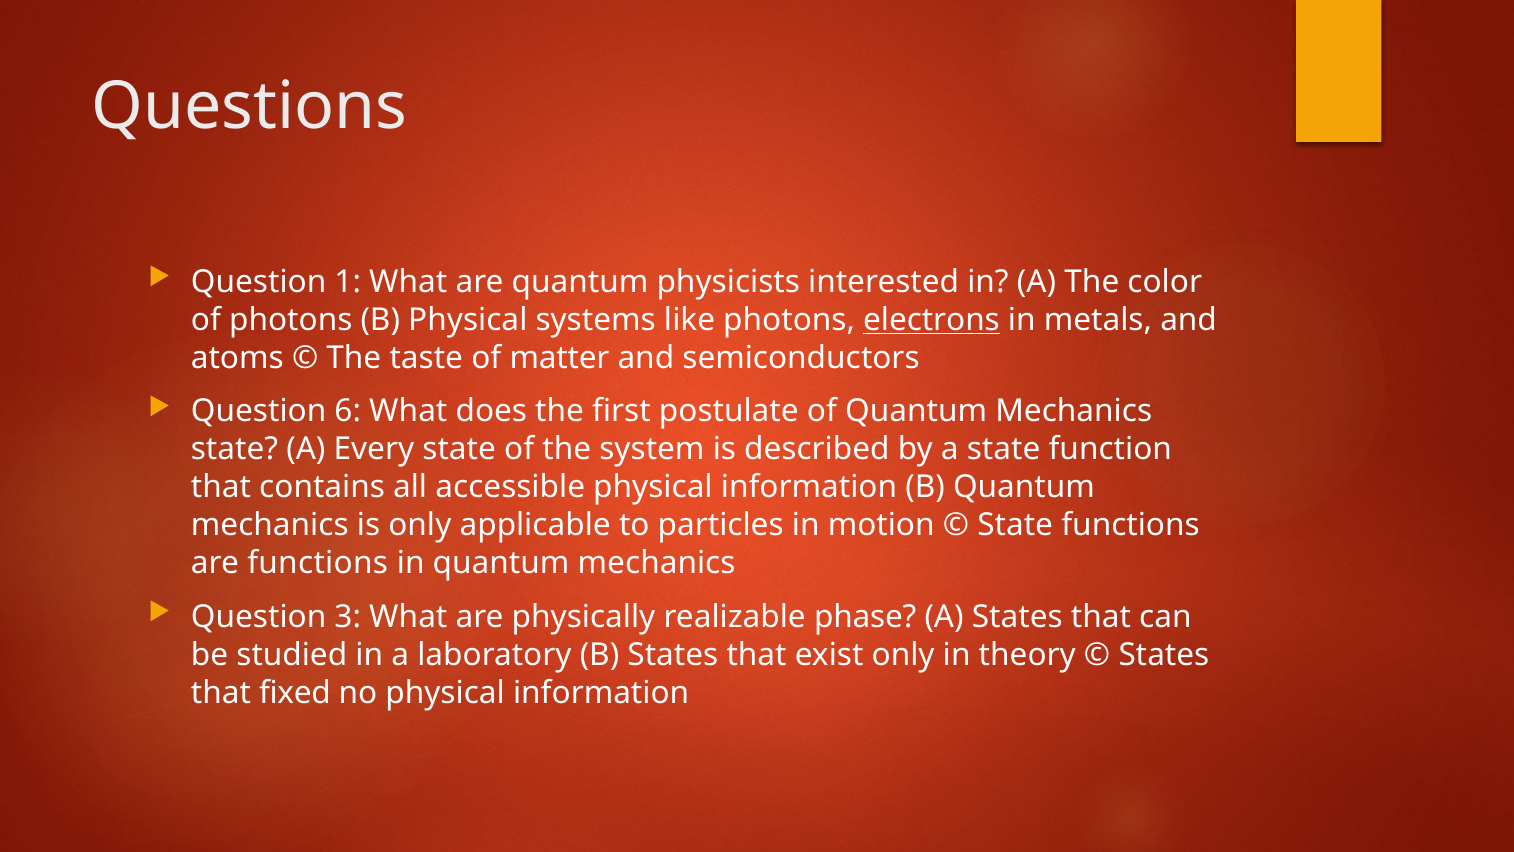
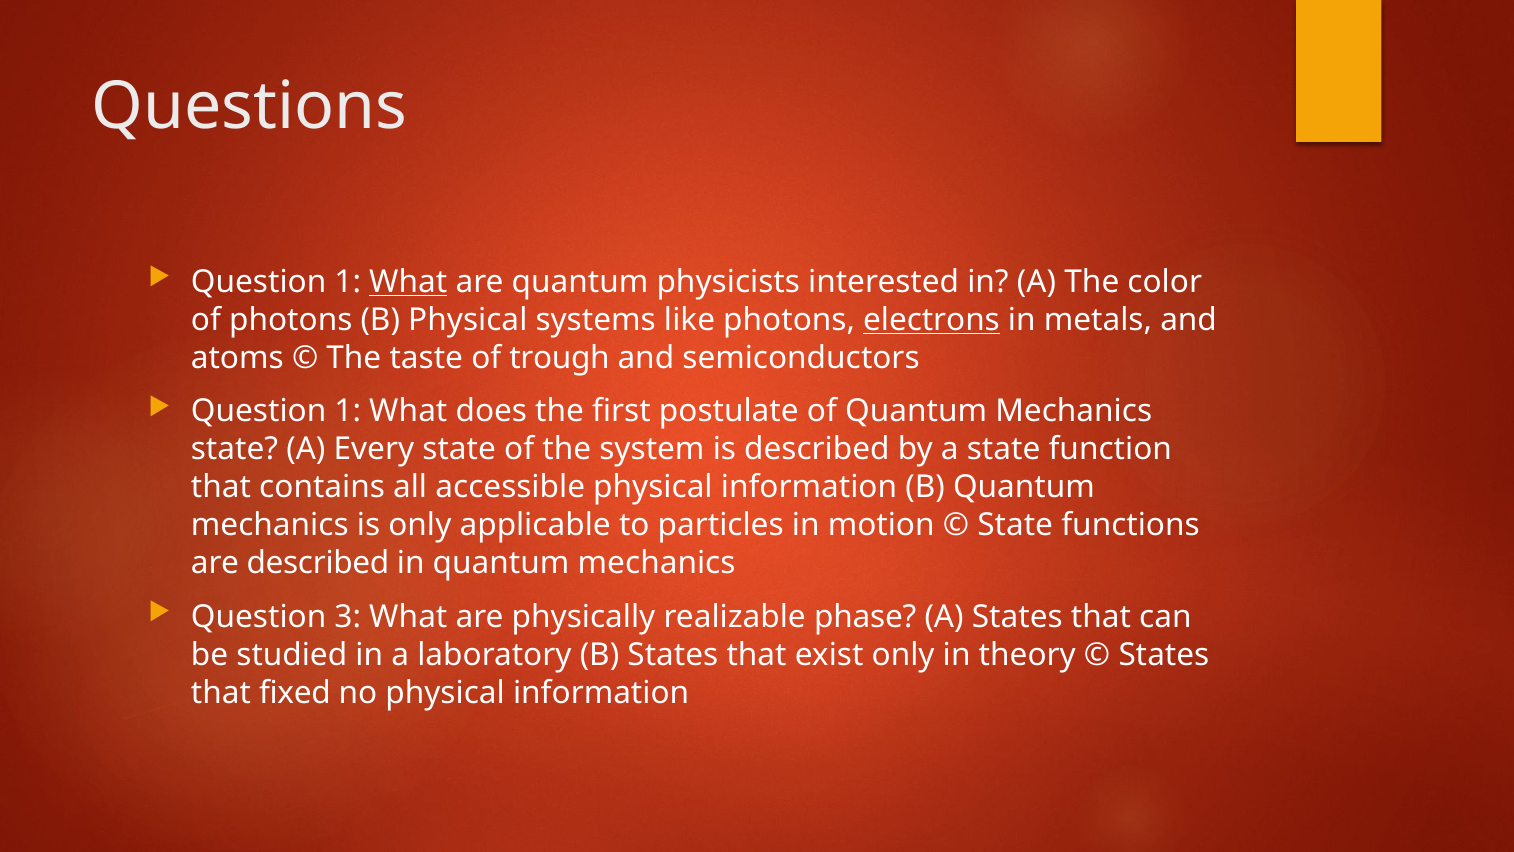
What at (408, 282) underline: none -> present
matter: matter -> trough
6 at (348, 411): 6 -> 1
are functions: functions -> described
